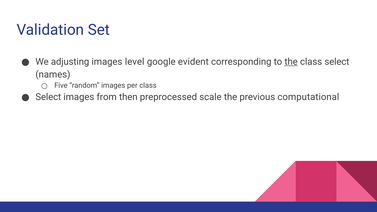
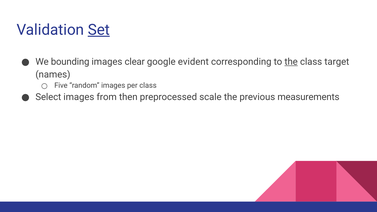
Set underline: none -> present
adjusting: adjusting -> bounding
level: level -> clear
class select: select -> target
computational: computational -> measurements
